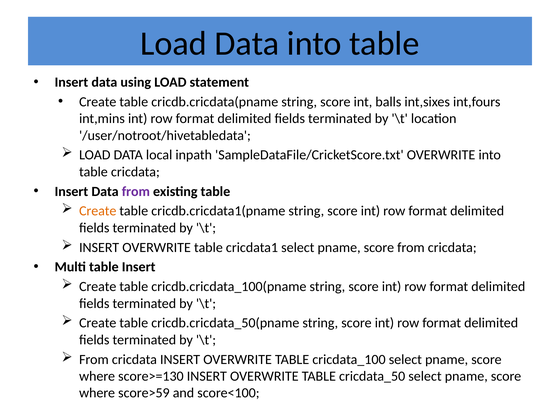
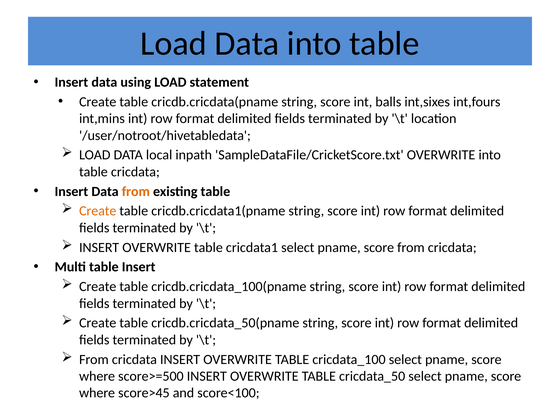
from at (136, 191) colour: purple -> orange
score>=130: score>=130 -> score>=500
score>59: score>59 -> score>45
